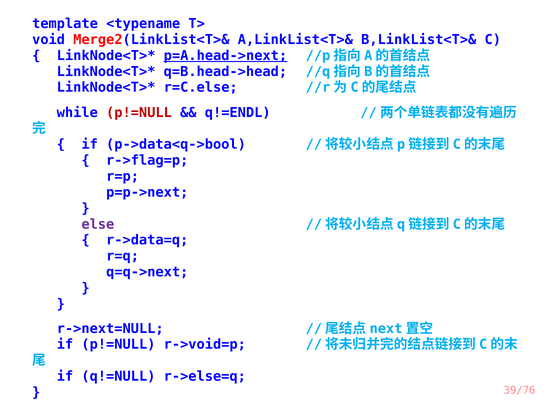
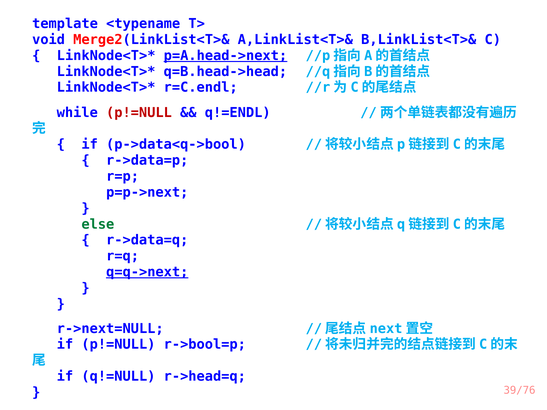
r=C.else: r=C.else -> r=C.endl
r->flag=p: r->flag=p -> r->data=p
else colour: purple -> green
q=q->next underline: none -> present
r->void=p: r->void=p -> r->bool=p
r->else=q: r->else=q -> r->head=q
